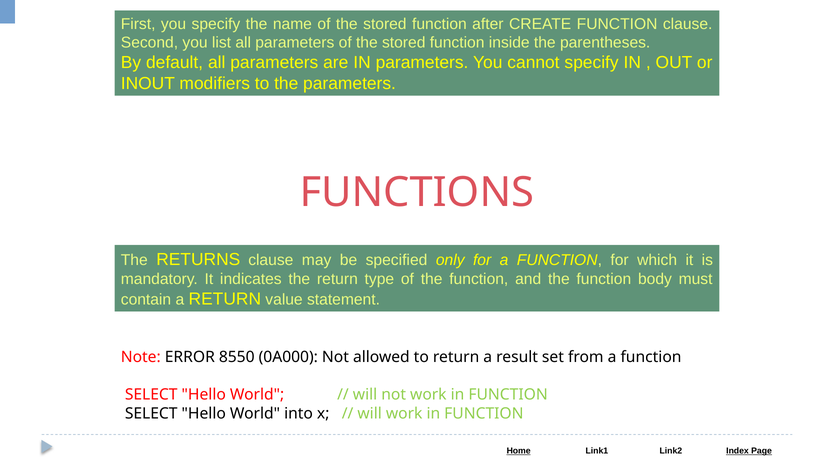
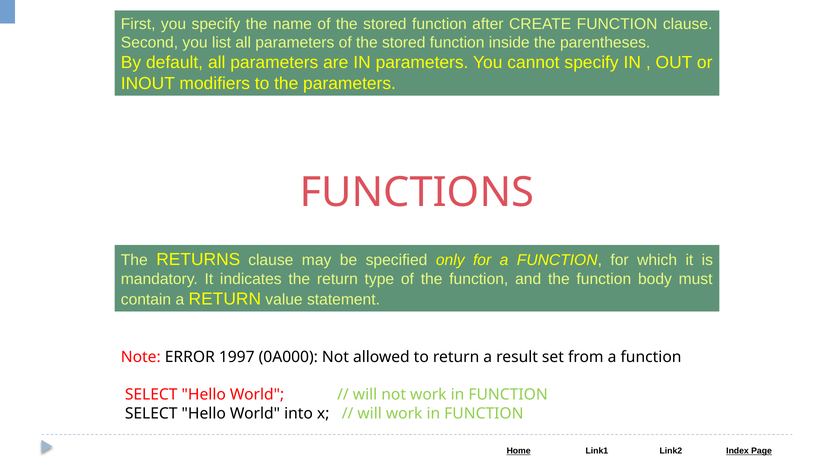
8550: 8550 -> 1997
